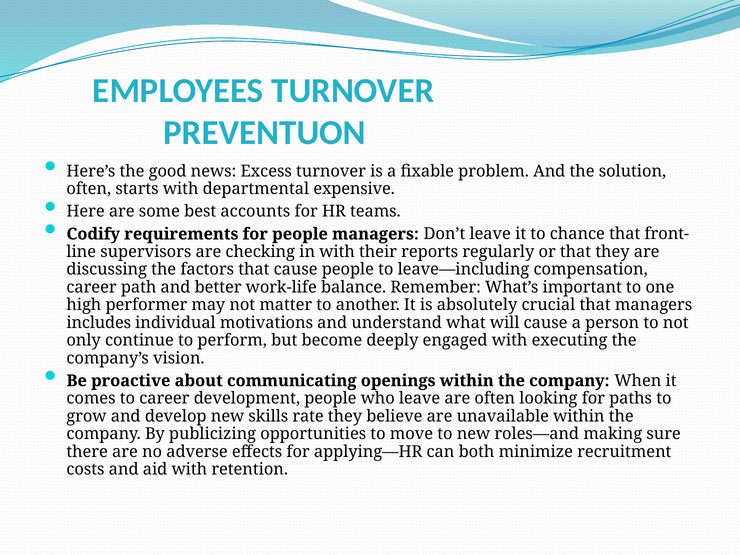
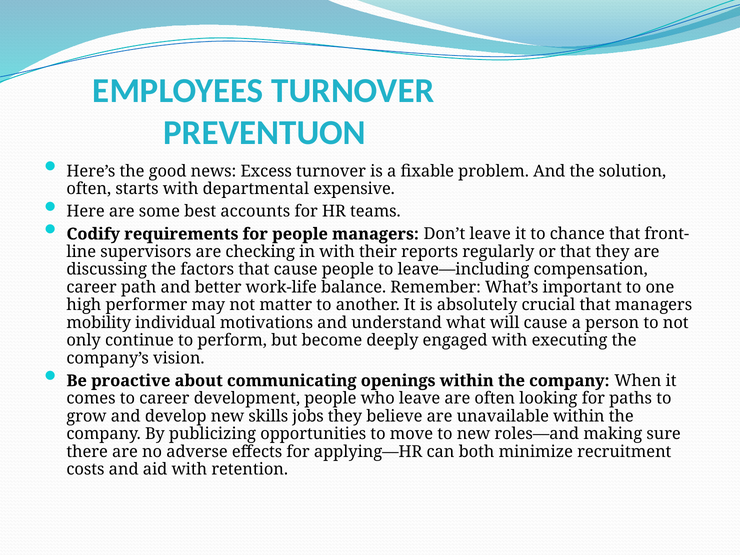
includes: includes -> mobility
rate: rate -> jobs
